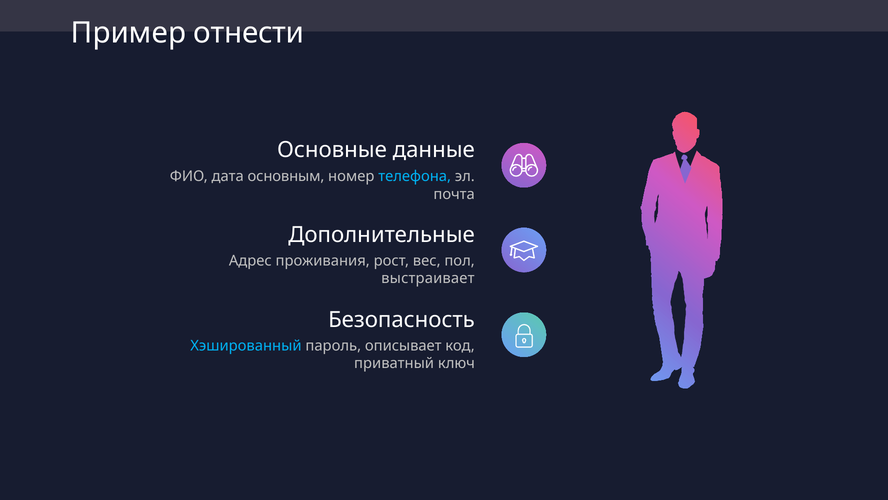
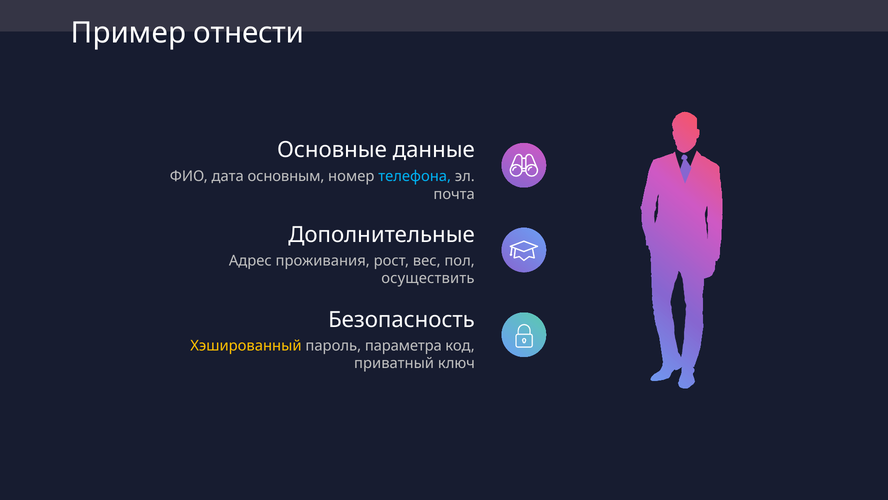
выстраивает: выстраивает -> осуществить
Хэшированный colour: light blue -> yellow
описывает: описывает -> параметра
